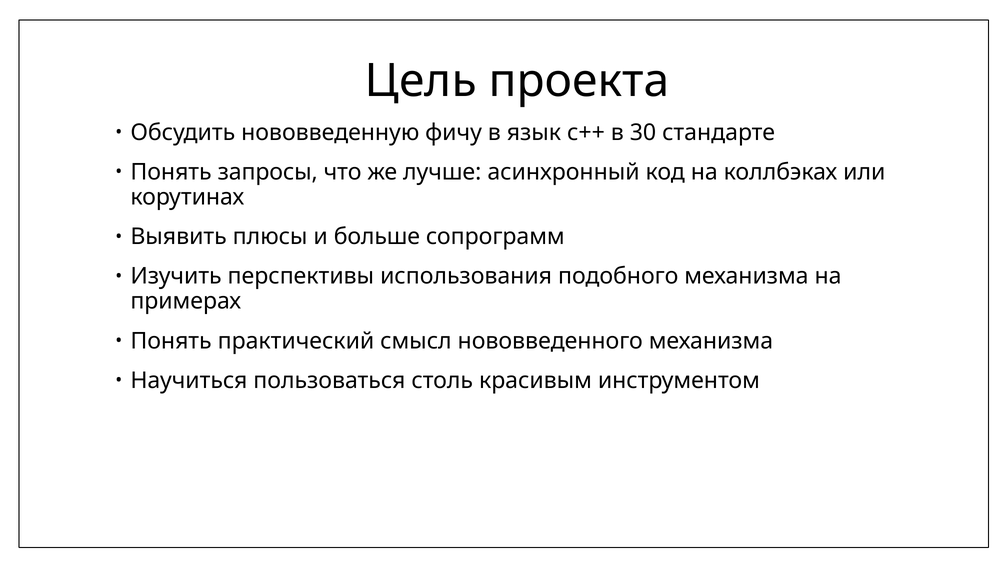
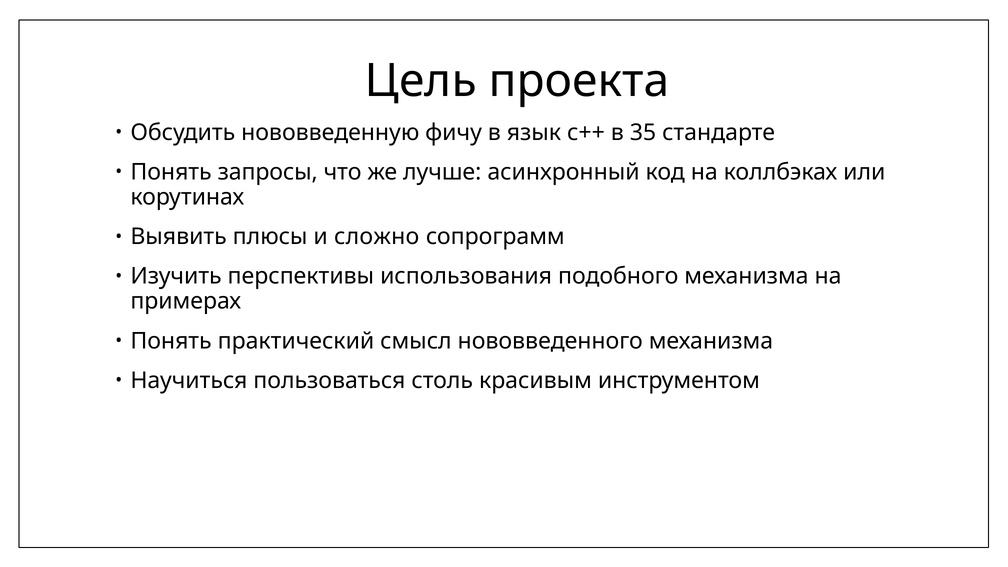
30: 30 -> 35
больше: больше -> сложно
